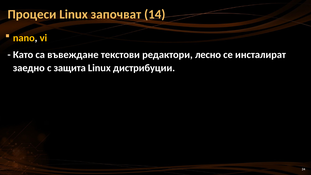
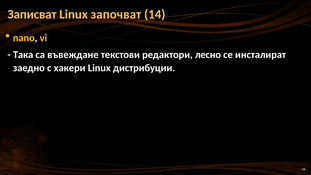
Процеси: Процеси -> Записват
Като: Като -> Така
защита: защита -> хакери
